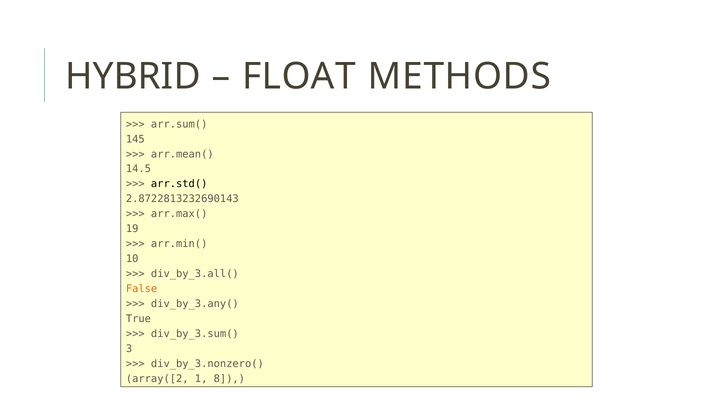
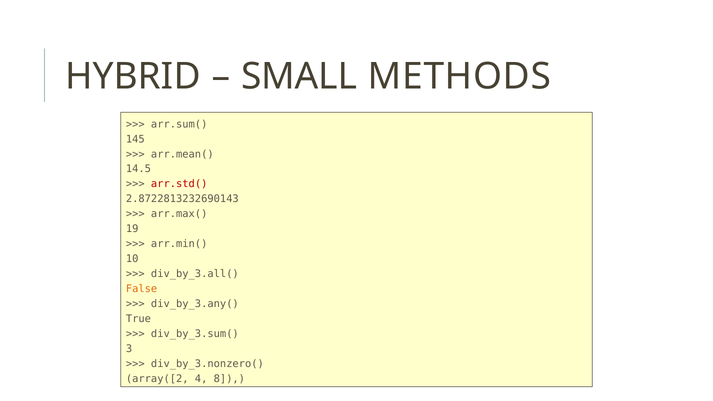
FLOAT: FLOAT -> SMALL
arr.std( colour: black -> red
1: 1 -> 4
